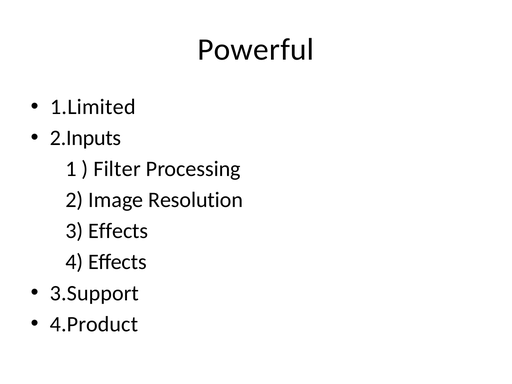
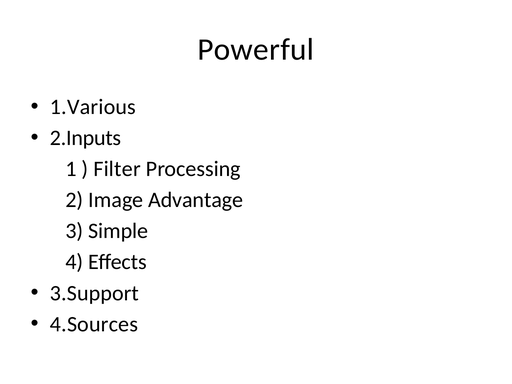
1.Limited: 1.Limited -> 1.Various
Resolution: Resolution -> Advantage
3 Effects: Effects -> Simple
4.Product: 4.Product -> 4.Sources
